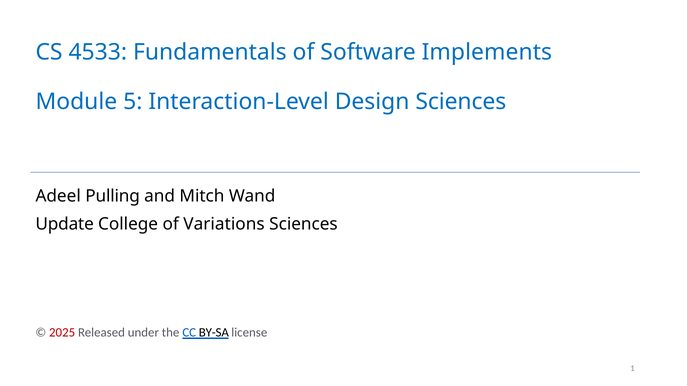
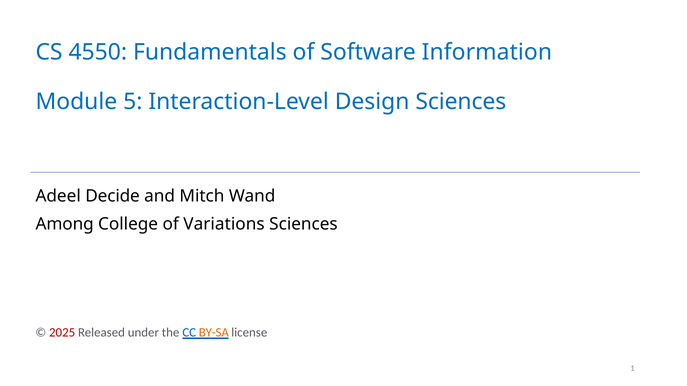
4533: 4533 -> 4550
Implements: Implements -> Information
Pulling: Pulling -> Decide
Update: Update -> Among
BY-SA colour: black -> orange
